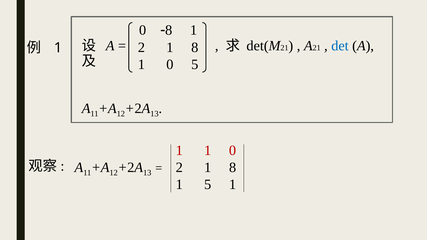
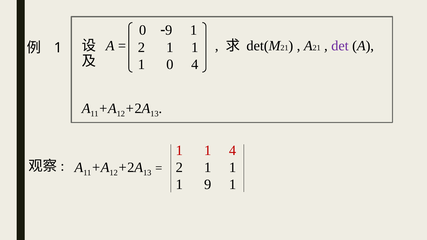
8 at (169, 30): 8 -> 9
det colour: blue -> purple
8 at (195, 47): 8 -> 1
0 5: 5 -> 4
1 1 0: 0 -> 4
8 at (233, 168): 8 -> 1
1 5: 5 -> 9
